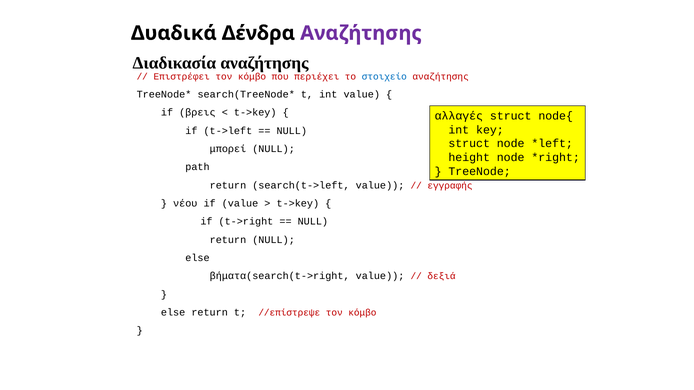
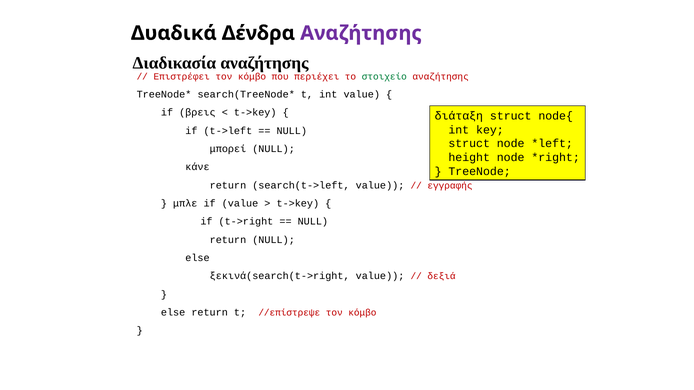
στοιχείο colour: blue -> green
αλλαγές: αλλαγές -> διάταξη
path: path -> κάνε
νέου: νέου -> μπλε
βήματα(search(t->right: βήματα(search(t->right -> ξεκινά(search(t->right
